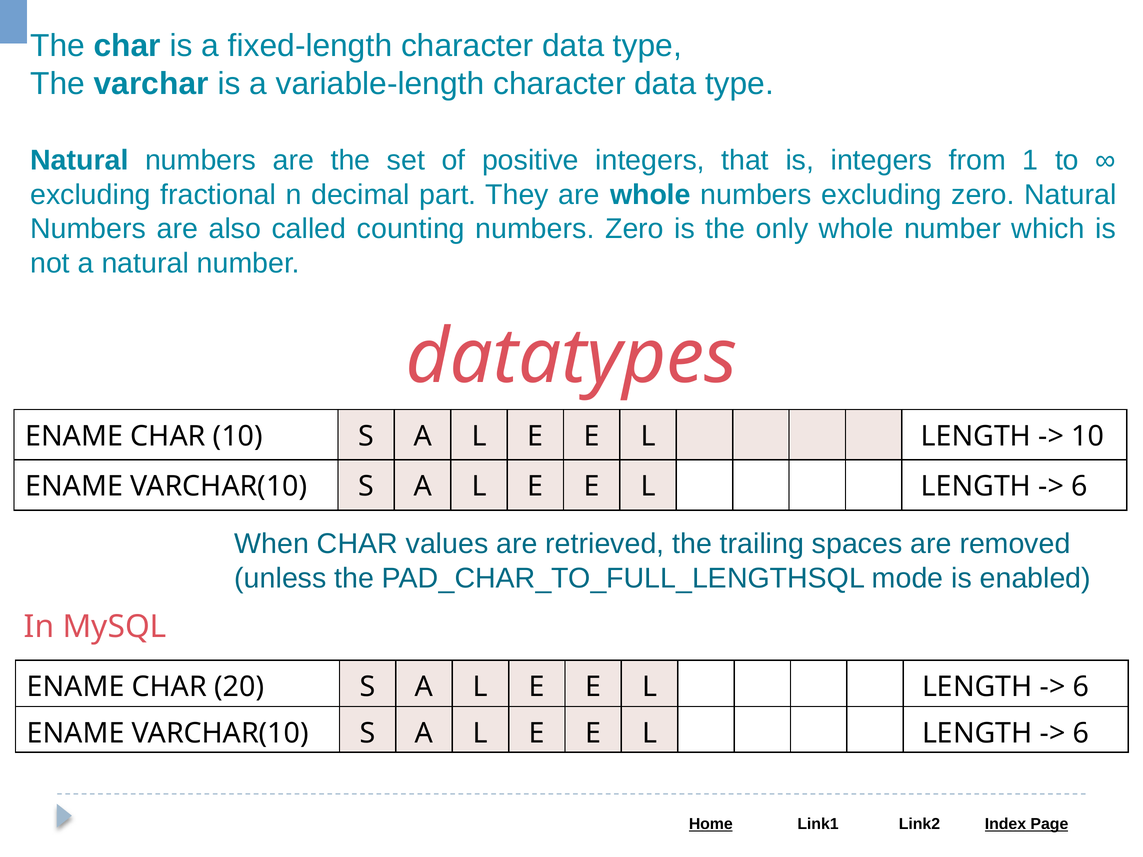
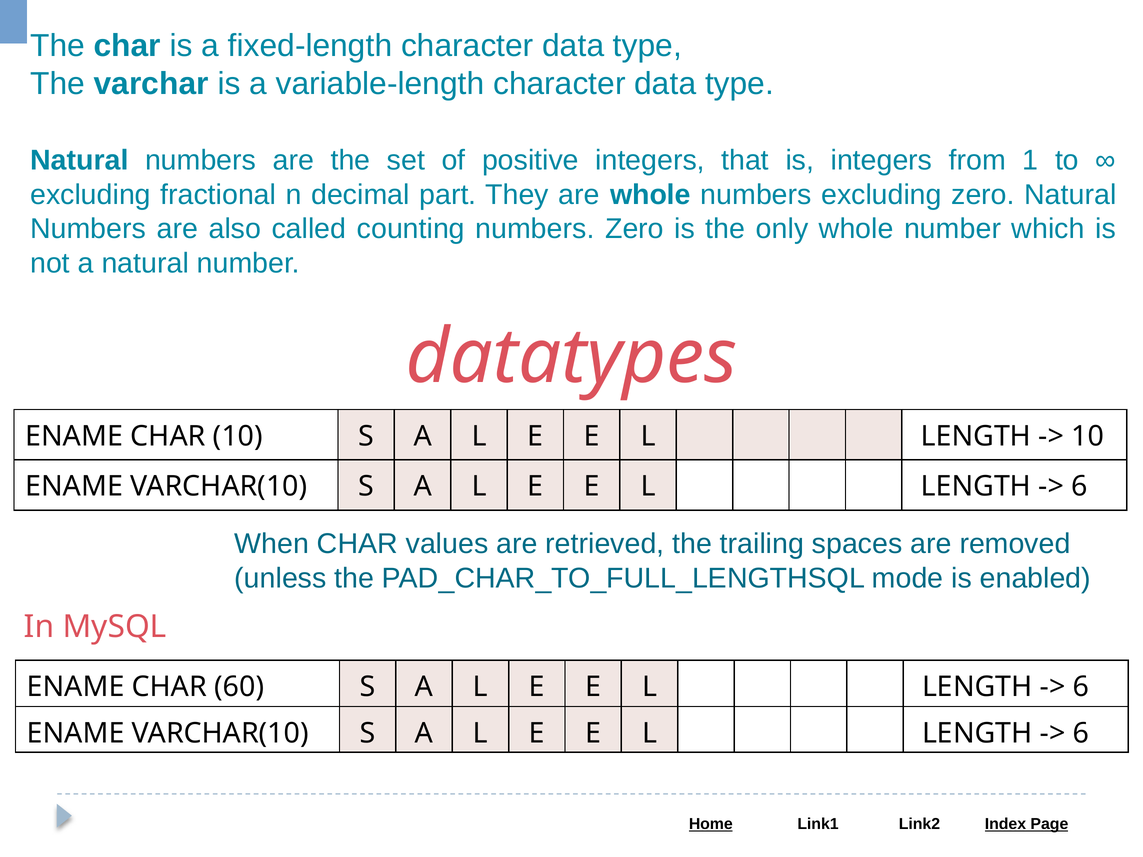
20: 20 -> 60
